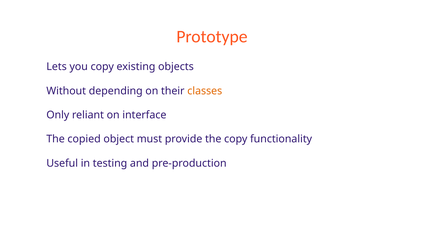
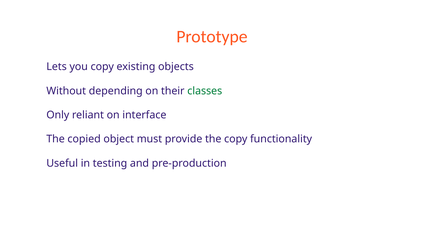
classes colour: orange -> green
